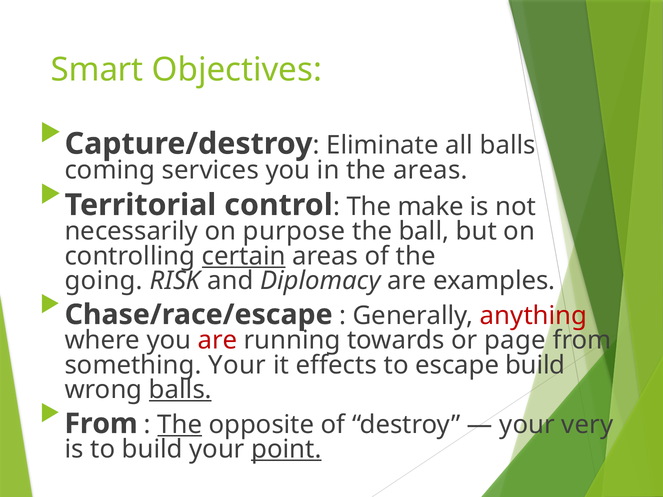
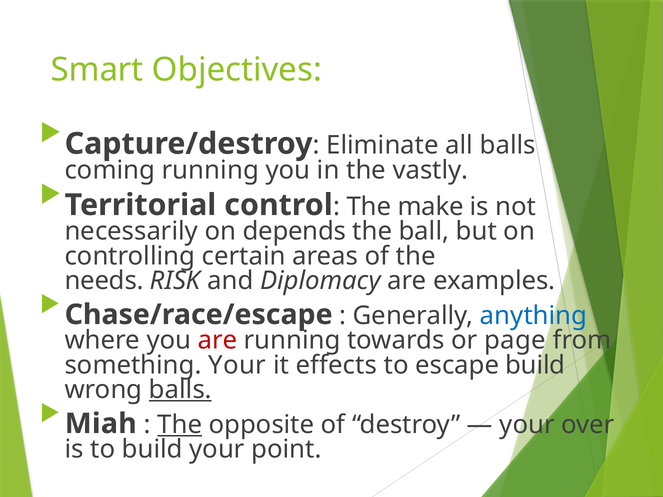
coming services: services -> running
the areas: areas -> vastly
purpose: purpose -> depends
certain underline: present -> none
going: going -> needs
anything colour: red -> blue
From at (101, 424): From -> Miah
very: very -> over
point underline: present -> none
